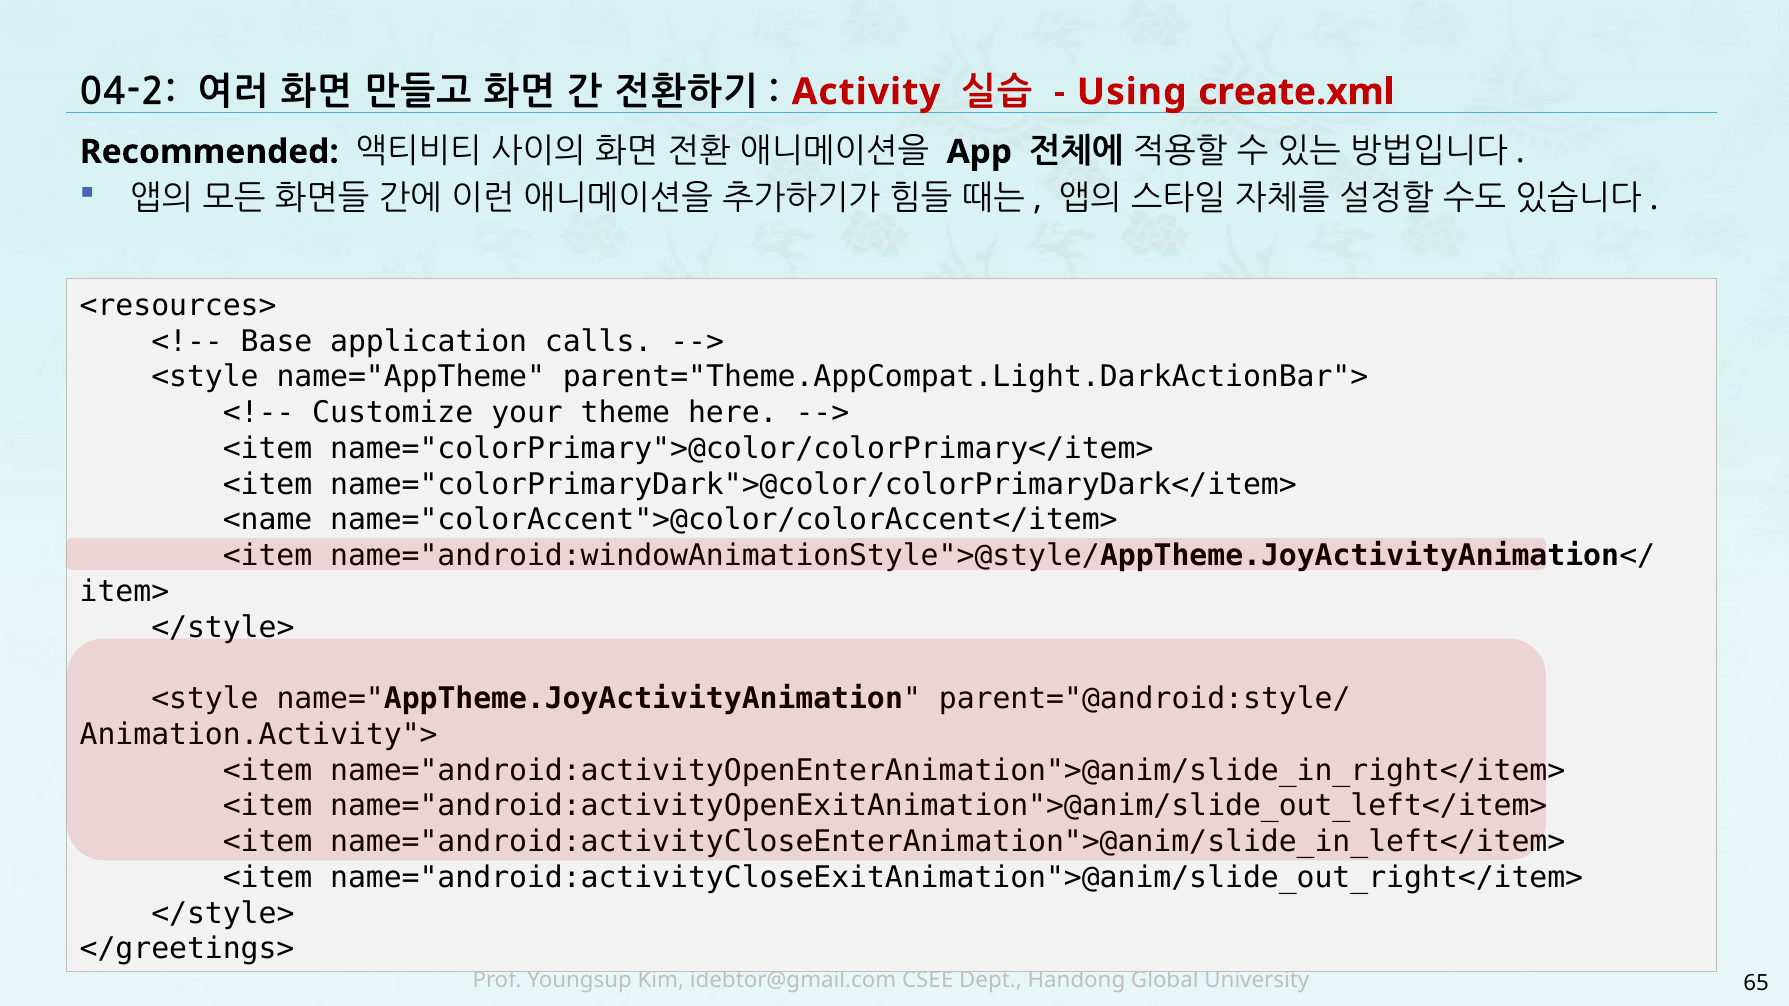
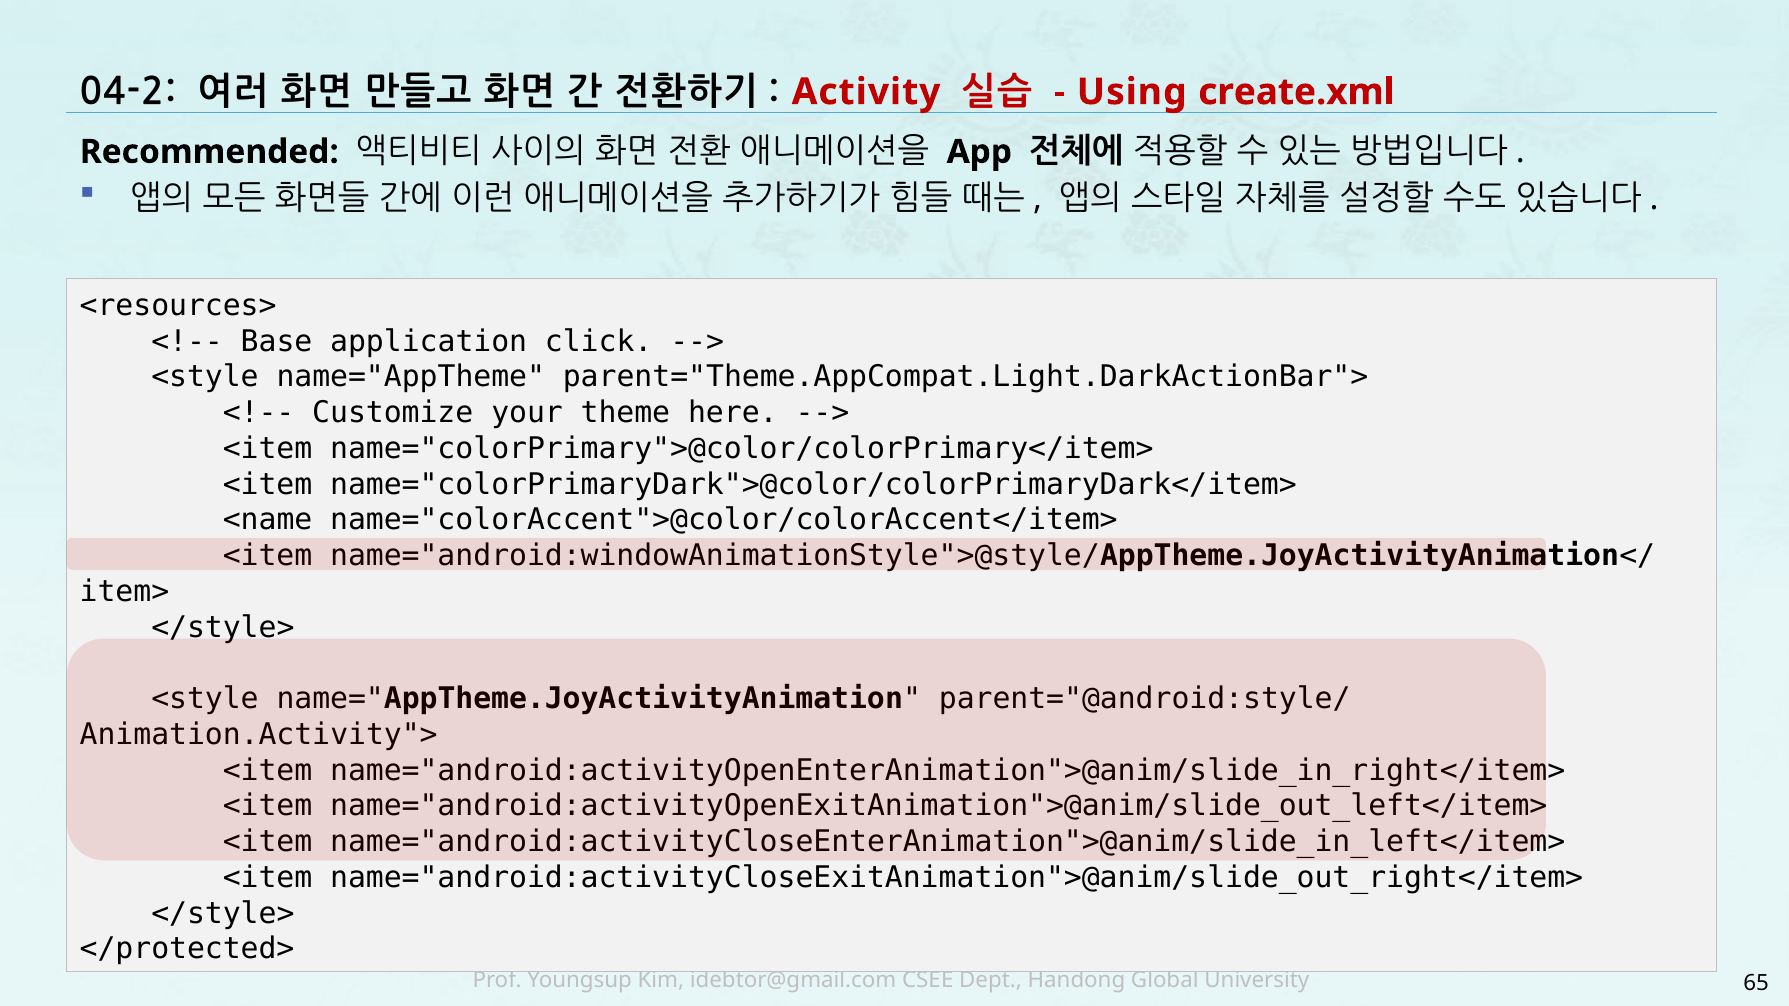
calls: calls -> click
</greetings>: </greetings> -> </protected>
